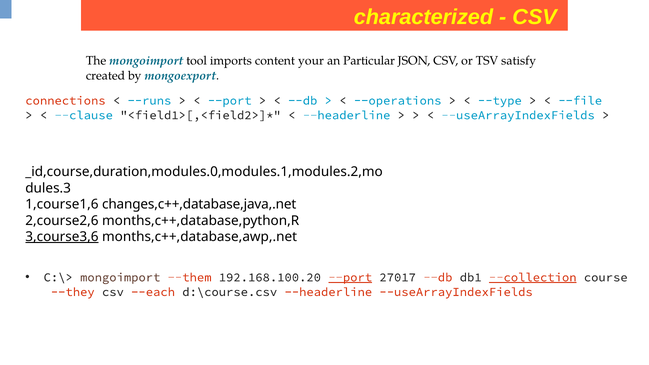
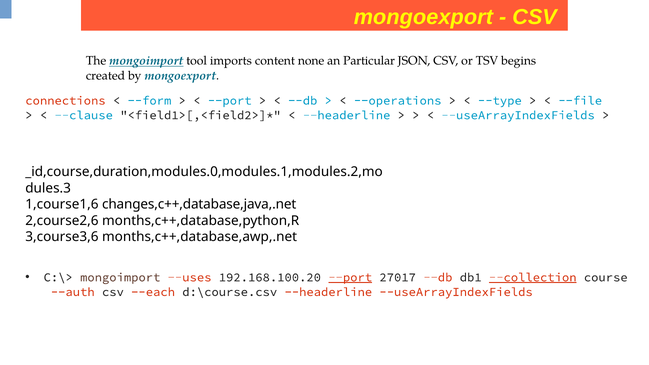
characterized at (423, 17): characterized -> mongoexport
mongoimport at (146, 61) underline: none -> present
your: your -> none
satisfy: satisfy -> begins
--runs: --runs -> --form
3,course3,6 underline: present -> none
--them: --them -> --uses
--they: --they -> --auth
